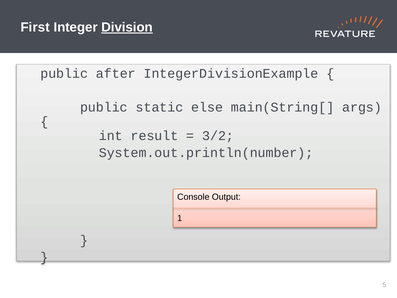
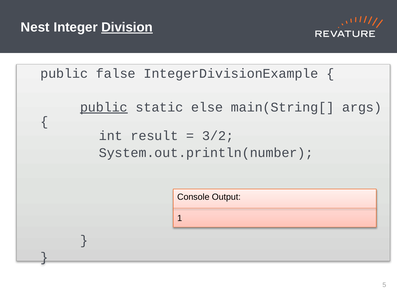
First: First -> Nest
after: after -> false
public at (104, 107) underline: none -> present
